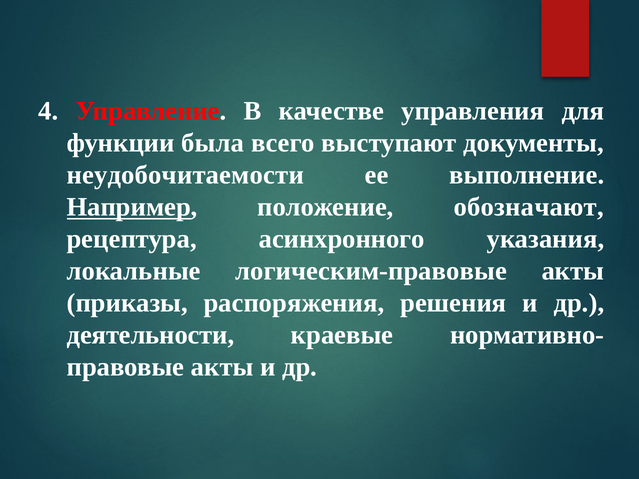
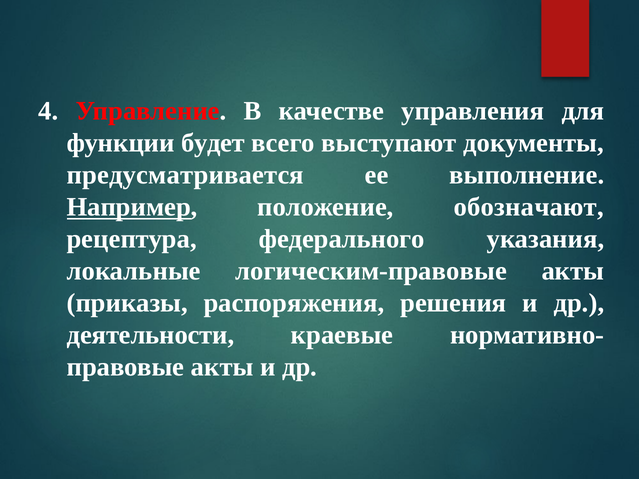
была: была -> будет
неудобочитаемости: неудобочитаемости -> предусматривается
асинхронного: асинхронного -> федерального
